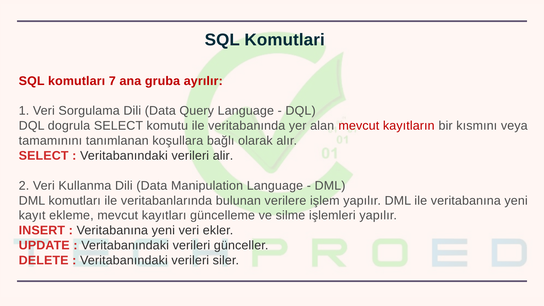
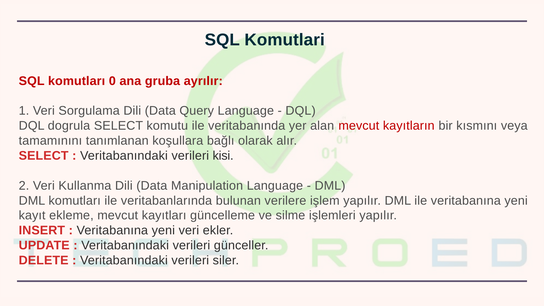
7: 7 -> 0
alir: alir -> kisi
